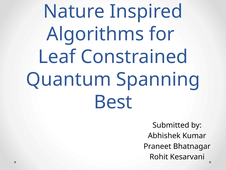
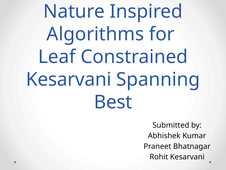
Quantum at (69, 79): Quantum -> Kesarvani
